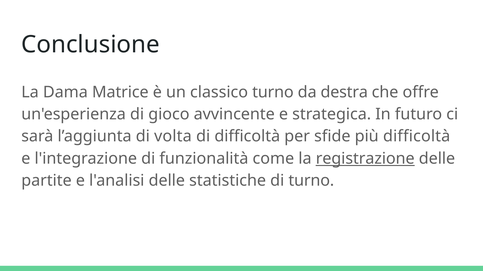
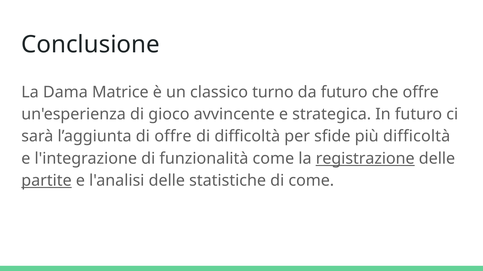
da destra: destra -> futuro
di volta: volta -> offre
partite underline: none -> present
di turno: turno -> come
